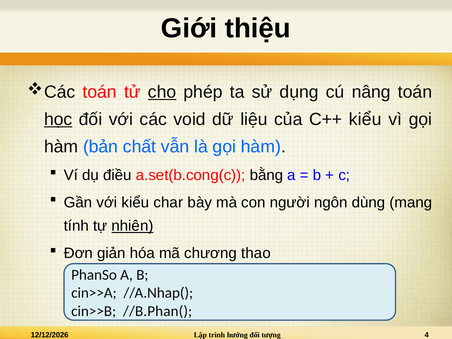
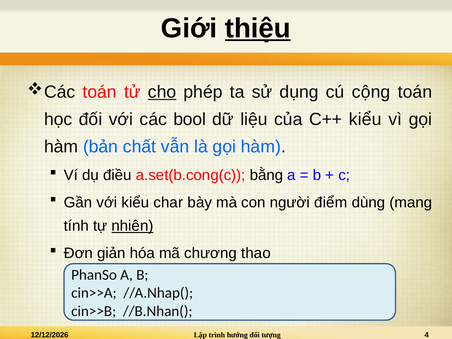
thiệu underline: none -> present
nâng: nâng -> cộng
học underline: present -> none
void: void -> bool
ngôn: ngôn -> điểm
//B.Phan(: //B.Phan( -> //B.Nhan(
